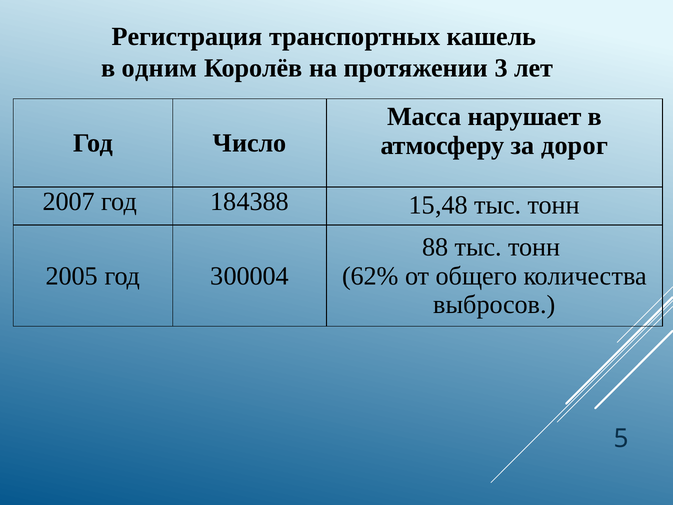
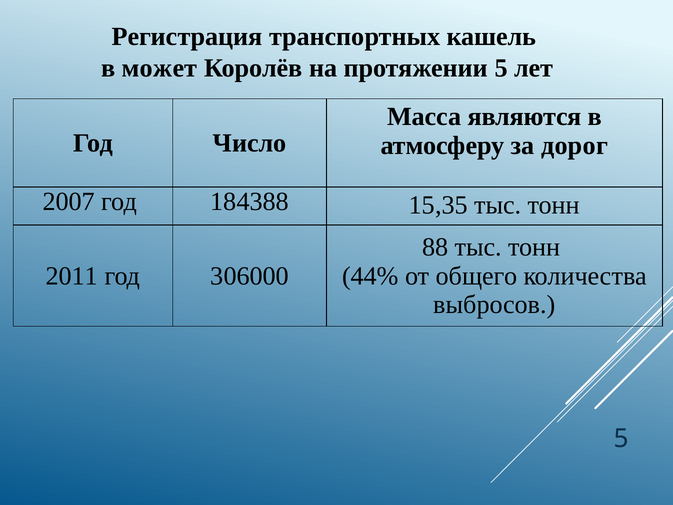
одним: одним -> может
протяжении 3: 3 -> 5
нарушает: нарушает -> являются
15,48: 15,48 -> 15,35
2005: 2005 -> 2011
300004: 300004 -> 306000
62%: 62% -> 44%
